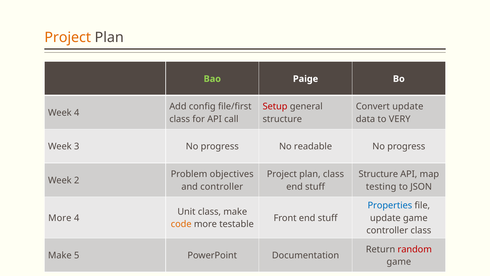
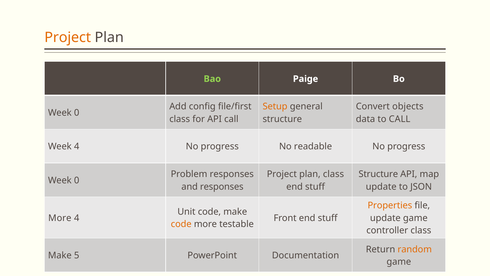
Setup colour: red -> orange
Convert update: update -> objects
4 at (77, 113): 4 -> 0
to VERY: VERY -> CALL
Week 3: 3 -> 4
Problem objectives: objectives -> responses
2 at (77, 180): 2 -> 0
and controller: controller -> responses
testing at (381, 186): testing -> update
Properties colour: blue -> orange
Unit class: class -> code
random colour: red -> orange
